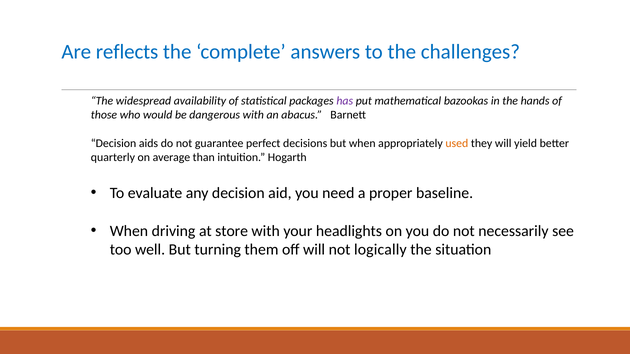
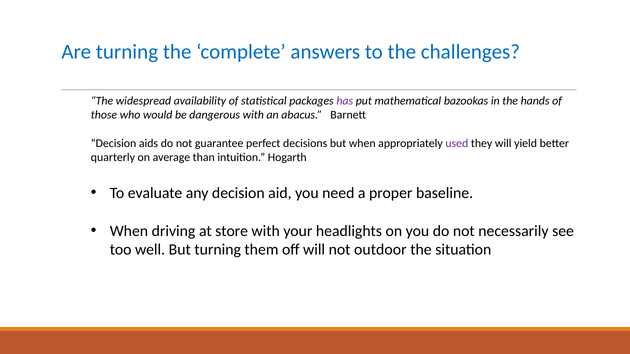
Are reflects: reflects -> turning
used colour: orange -> purple
logically: logically -> outdoor
